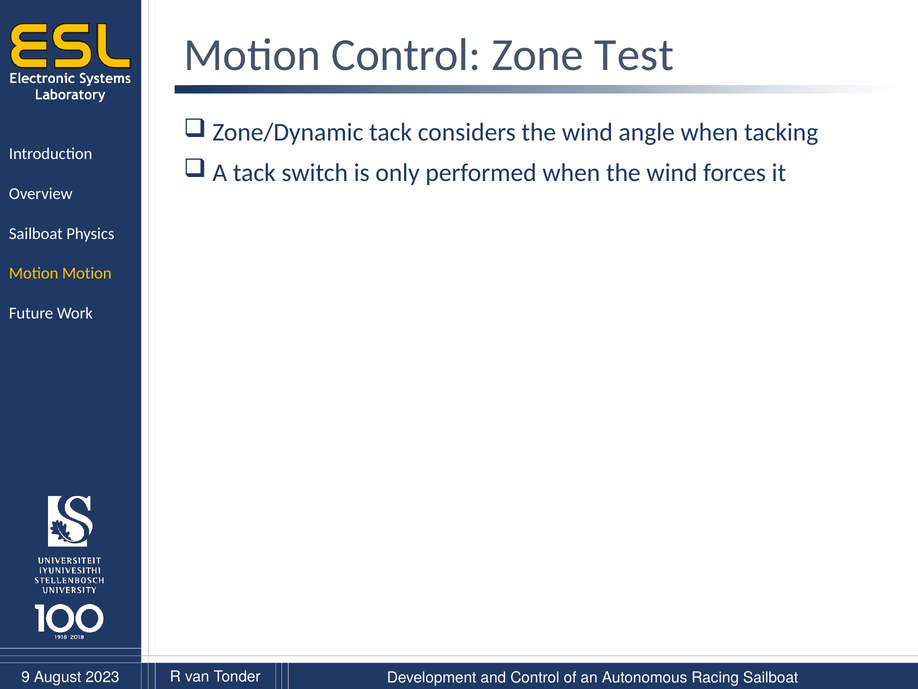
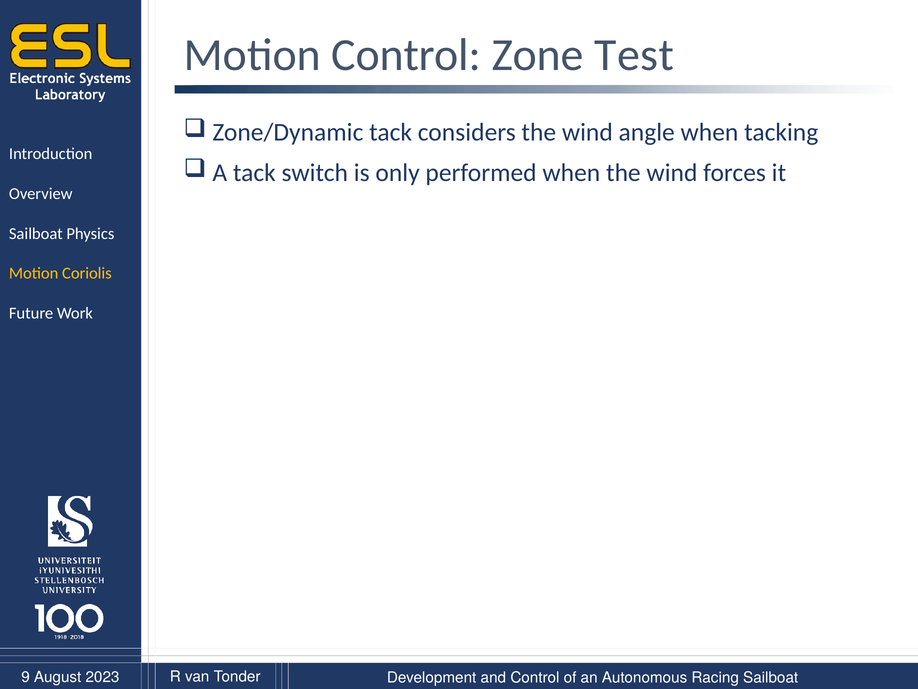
Motion Motion: Motion -> Coriolis
